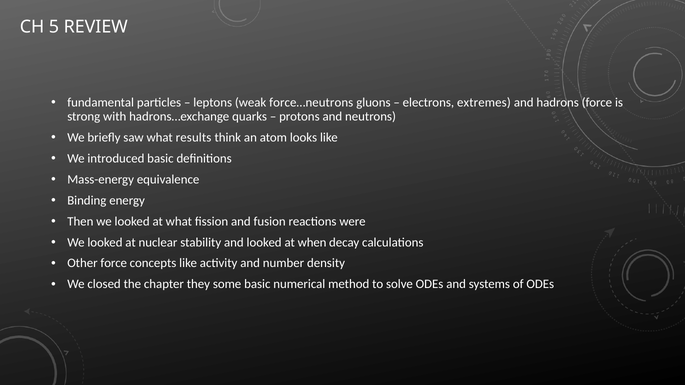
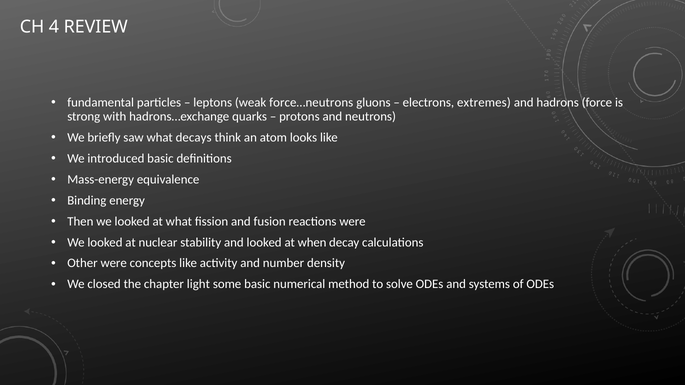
5: 5 -> 4
results: results -> decays
Other force: force -> were
they: they -> light
